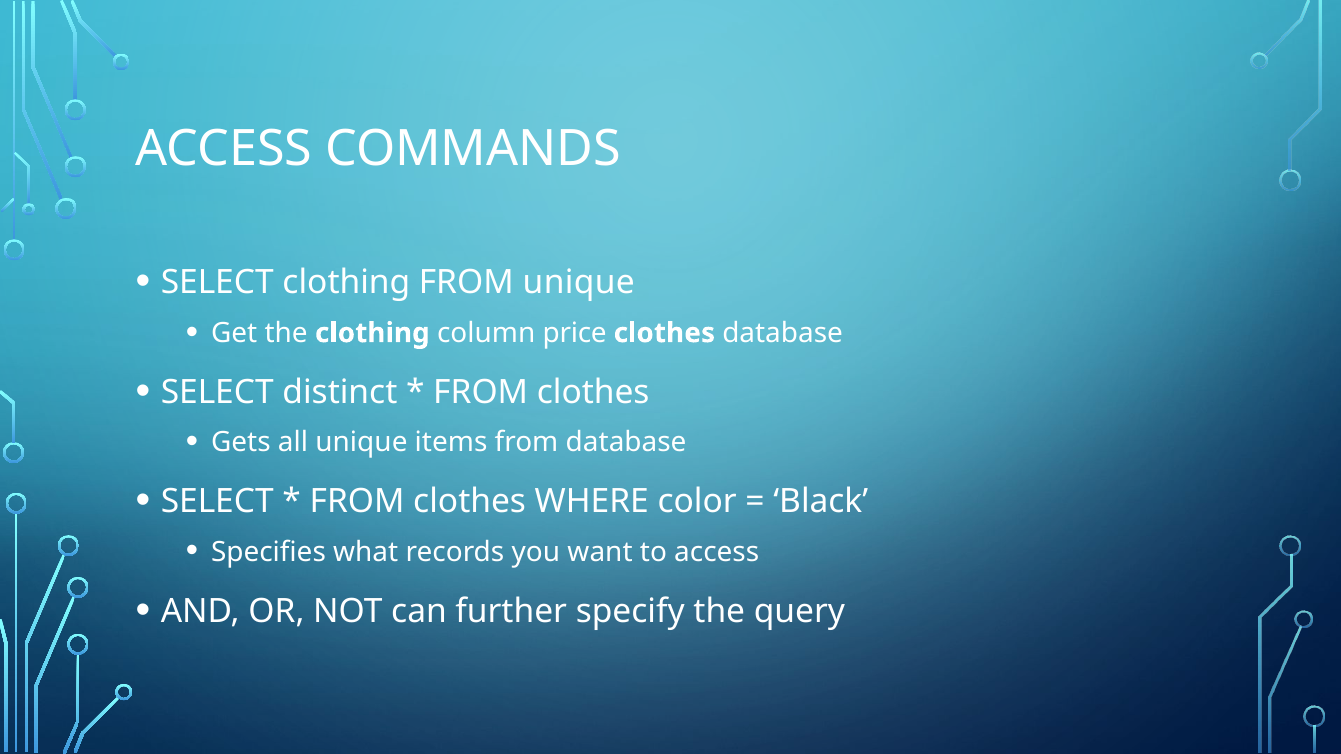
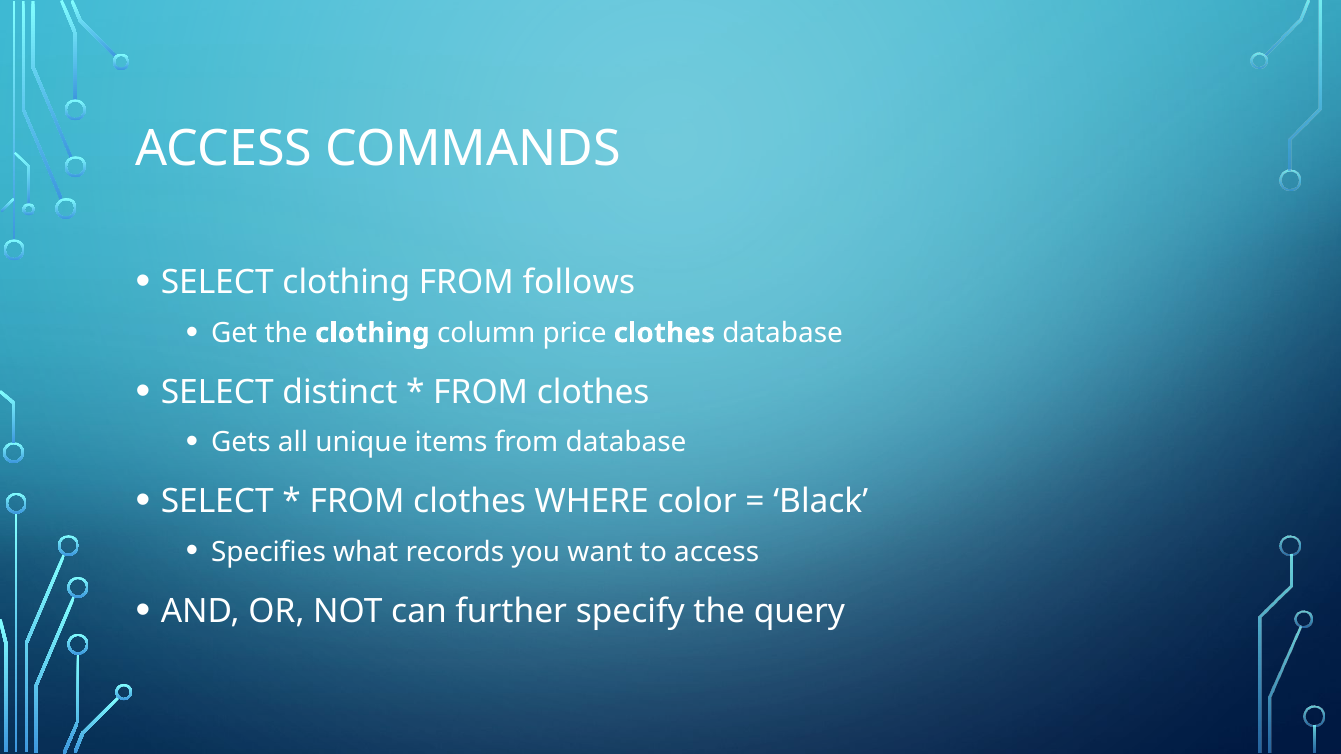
FROM unique: unique -> follows
